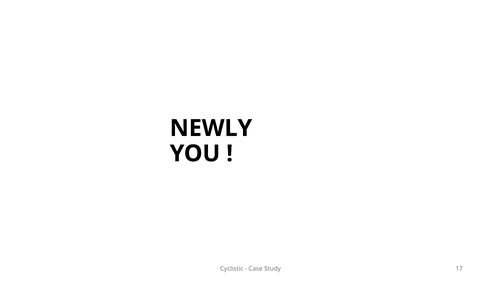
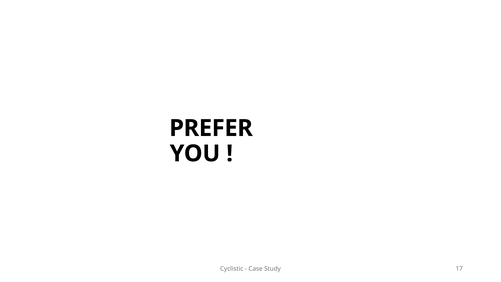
NEWLY: NEWLY -> PREFER
